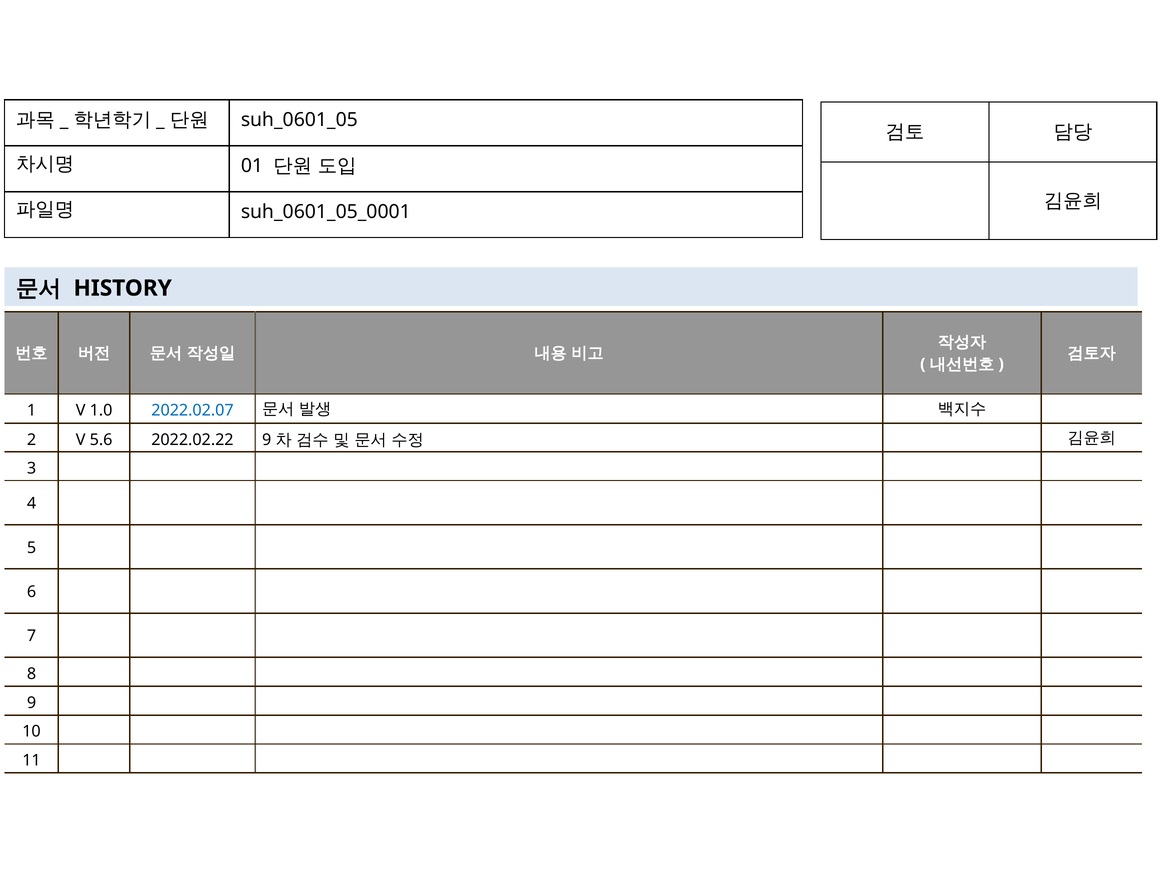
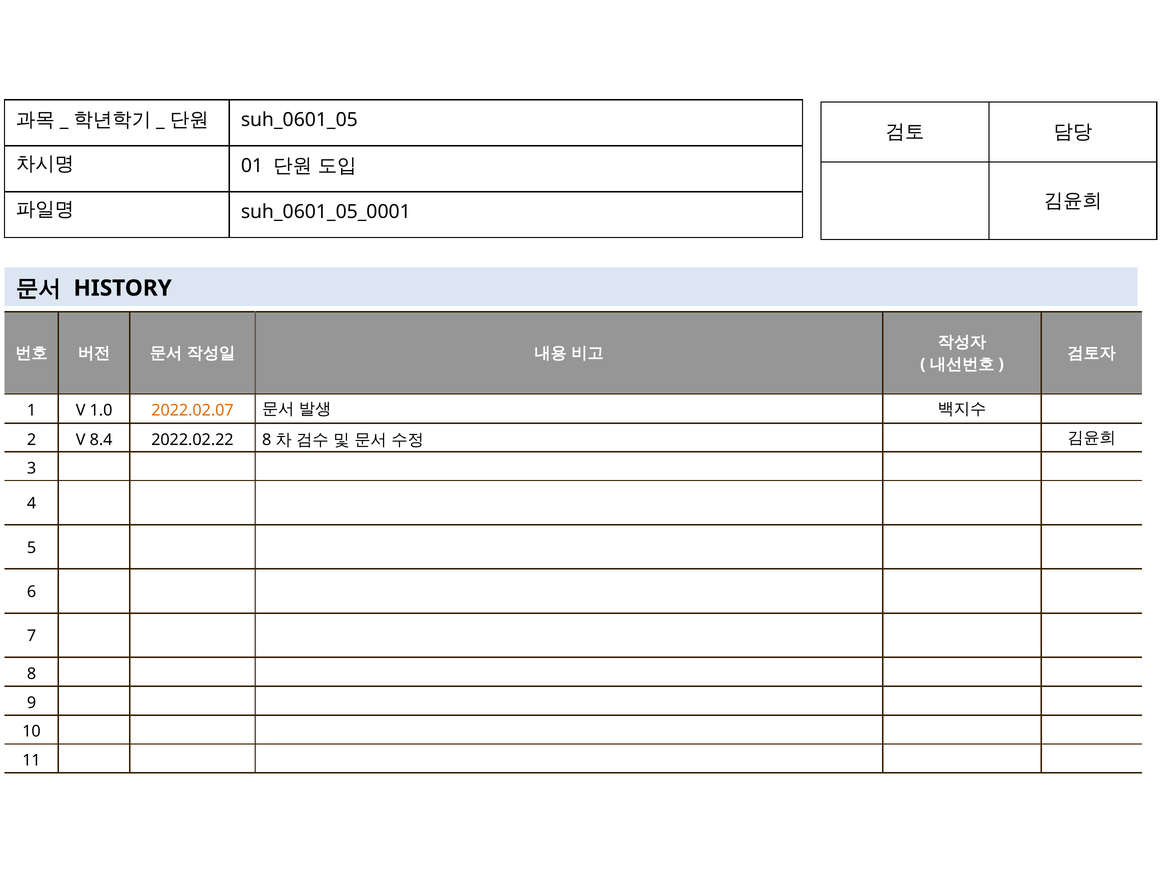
2022.02.07 colour: blue -> orange
5.6: 5.6 -> 8.4
2022.02.22 9: 9 -> 8
